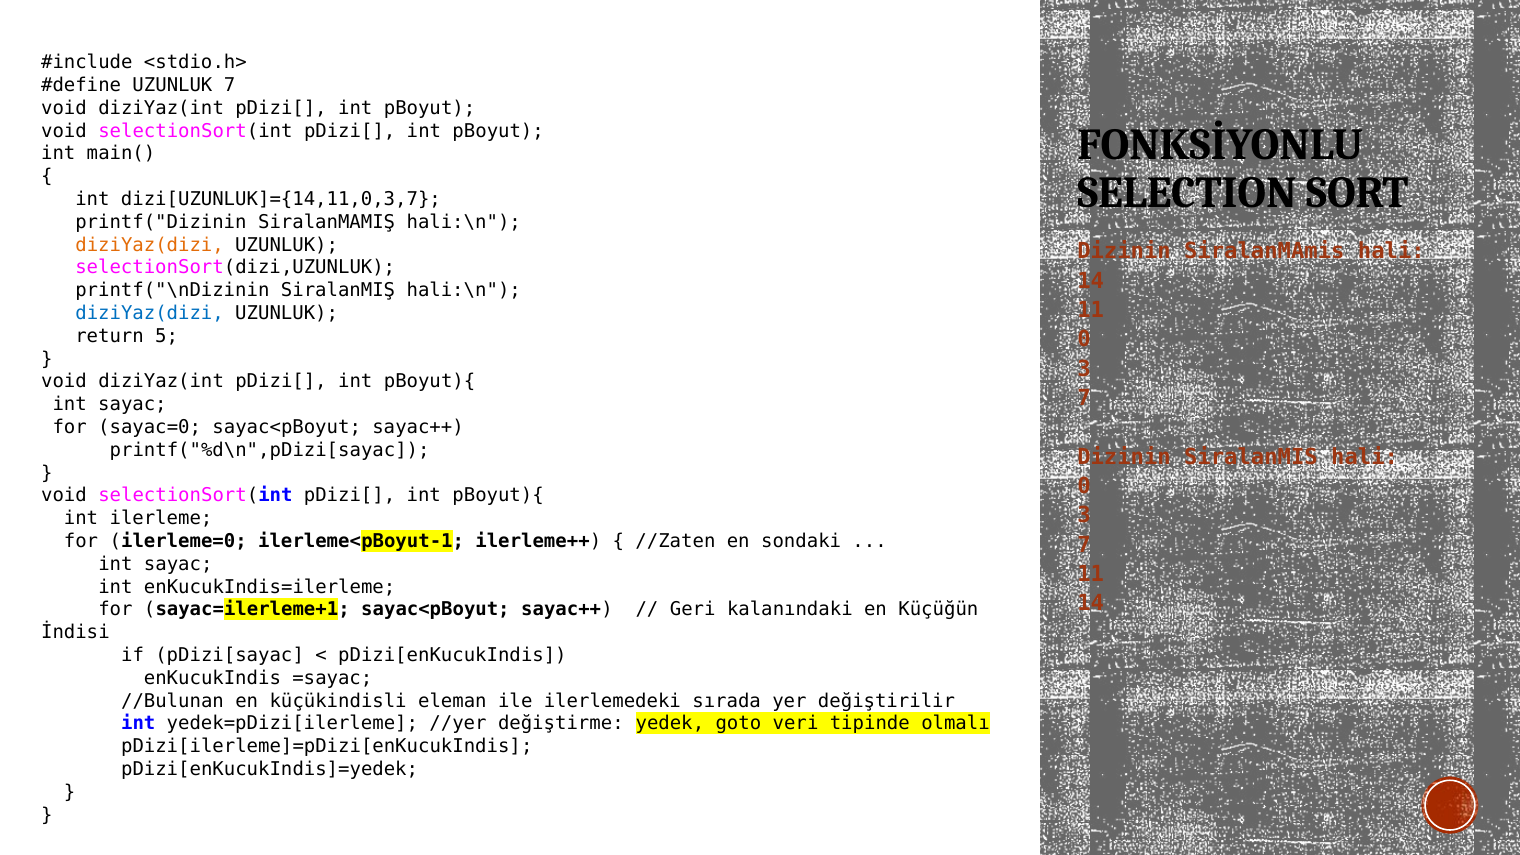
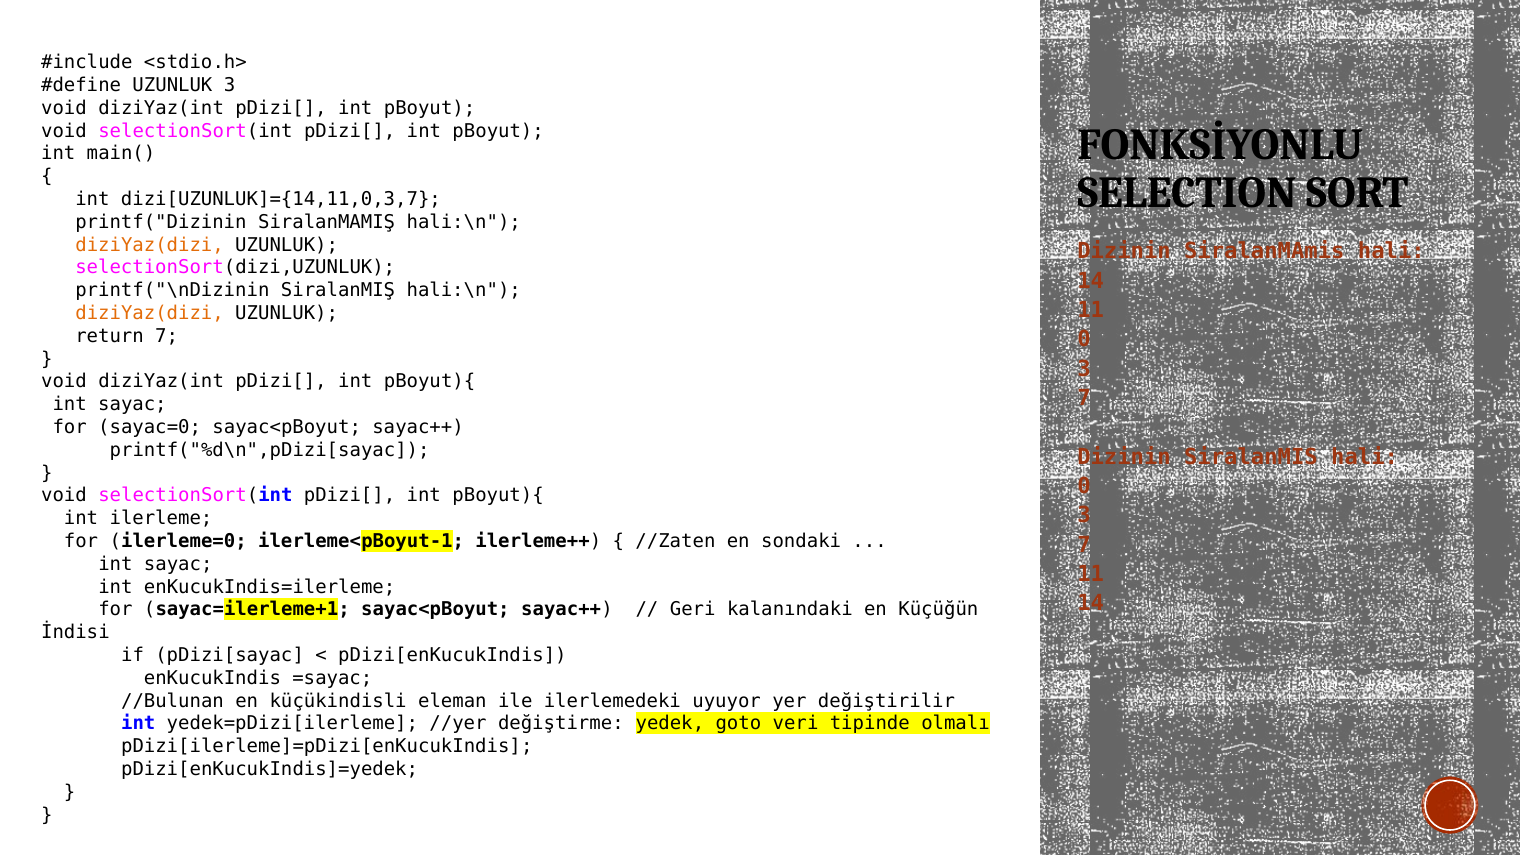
UZUNLUK 7: 7 -> 3
diziYaz(dizi at (150, 313) colour: blue -> orange
return 5: 5 -> 7
sırada: sırada -> uyuyor
